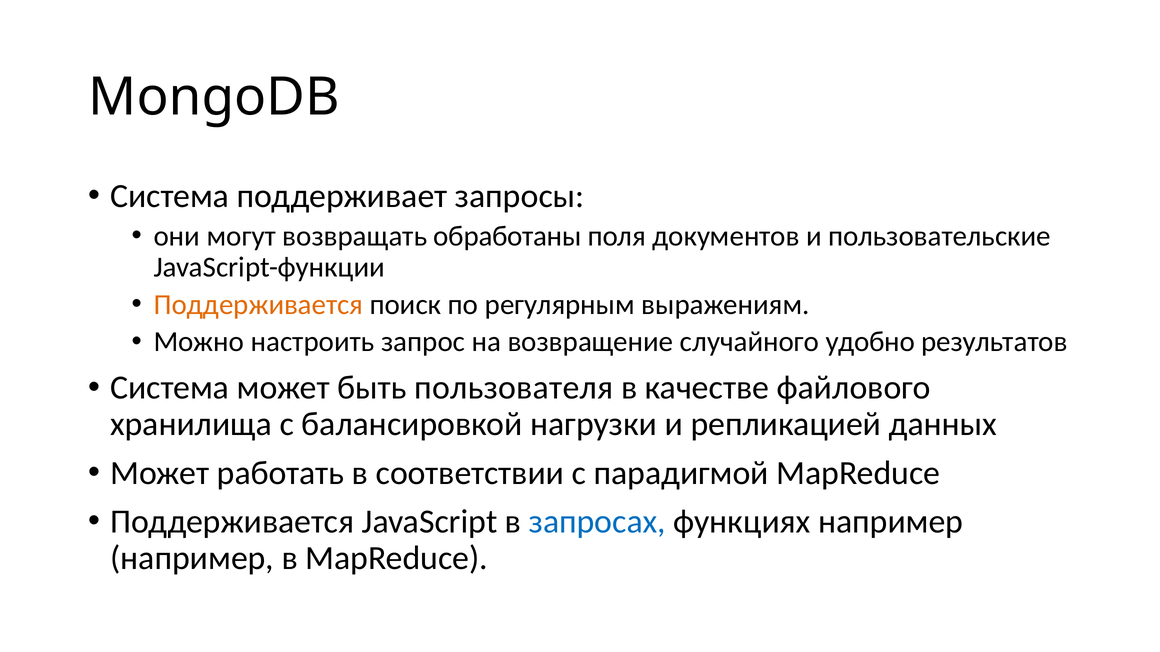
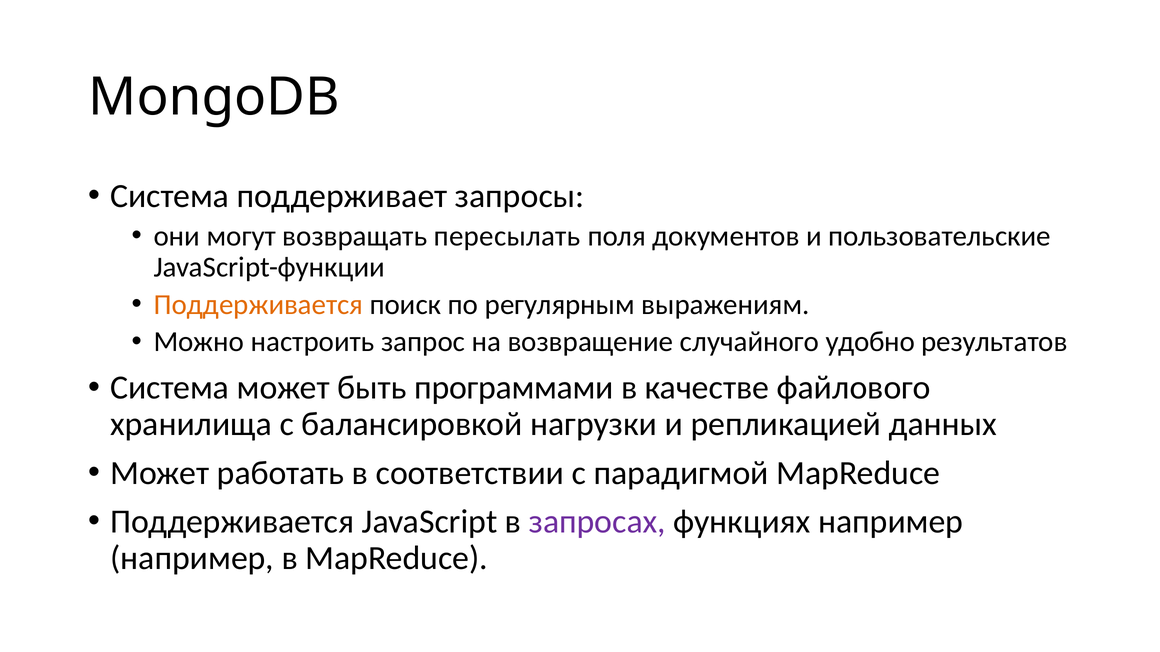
обработаны: обработаны -> пересылать
пользователя: пользователя -> программами
запросах colour: blue -> purple
